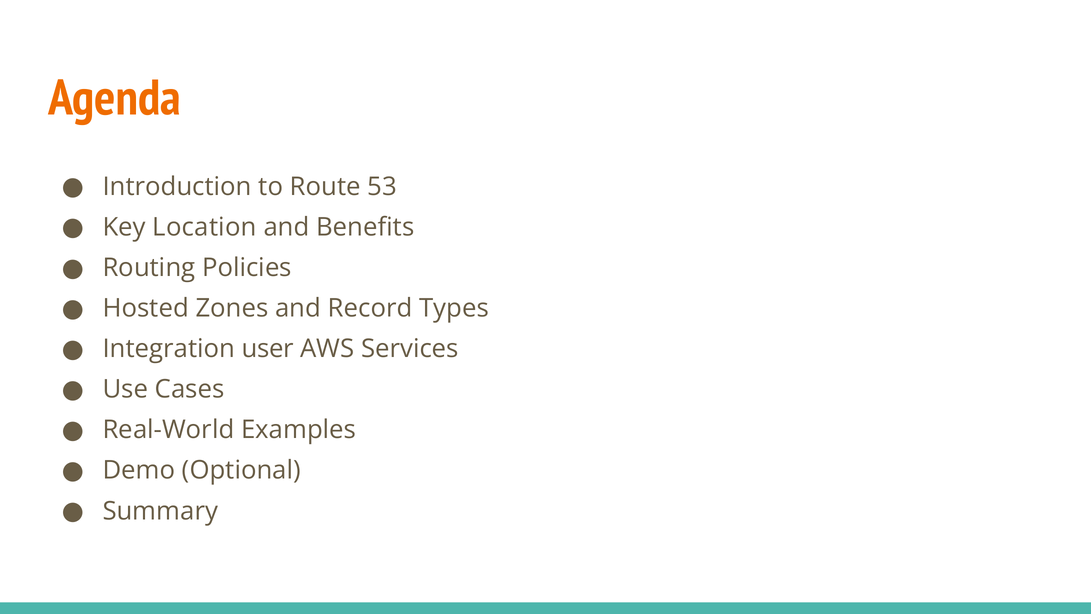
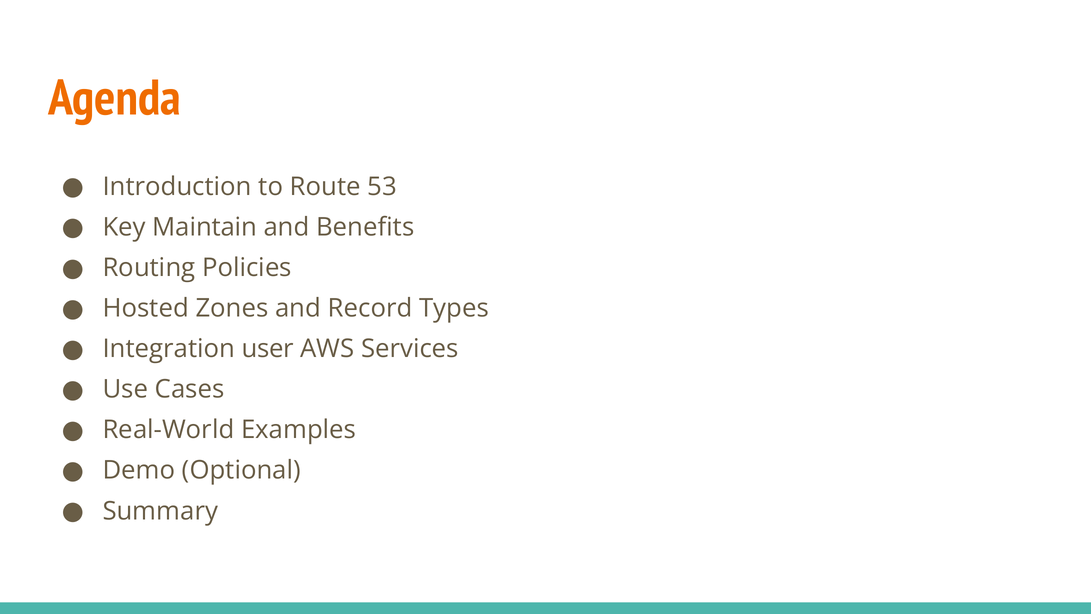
Location: Location -> Maintain
